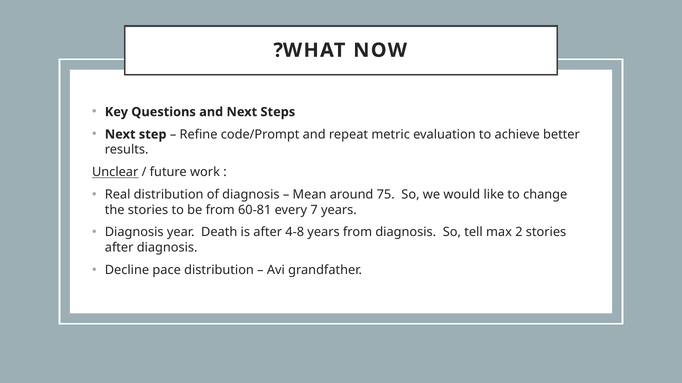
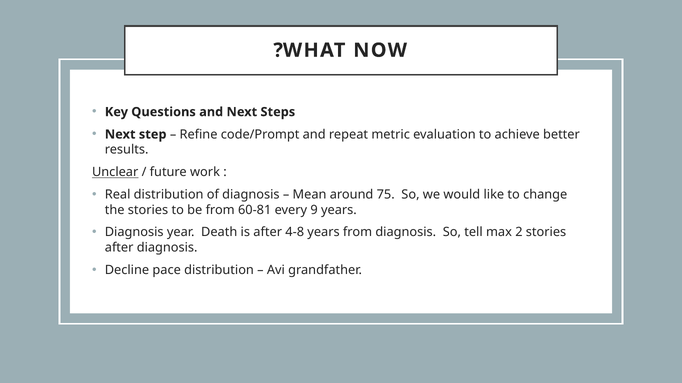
7: 7 -> 9
